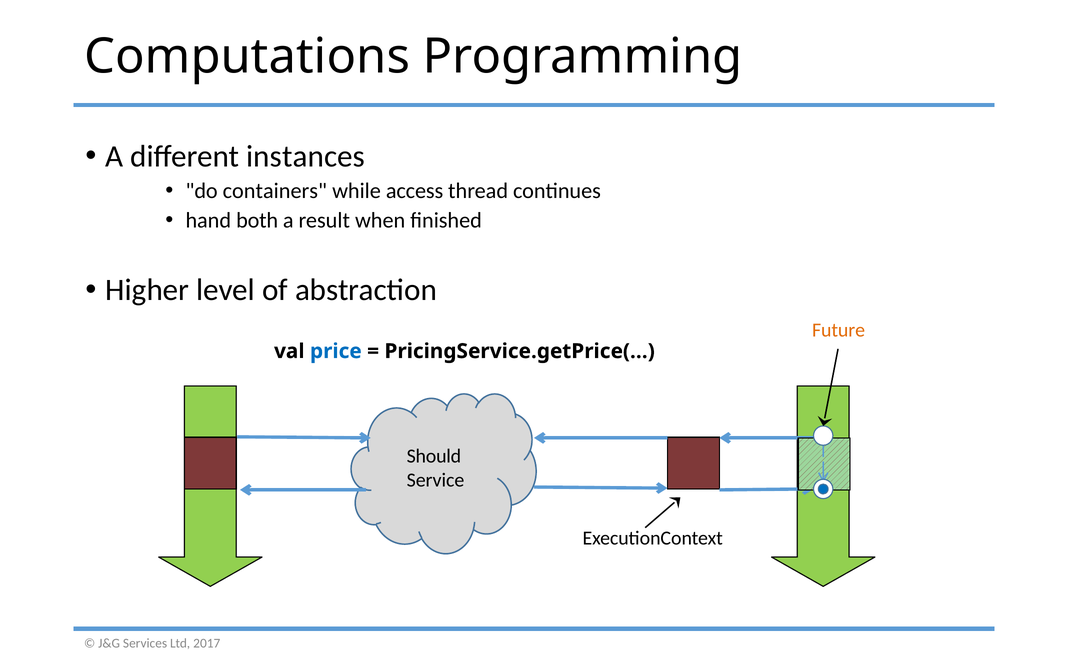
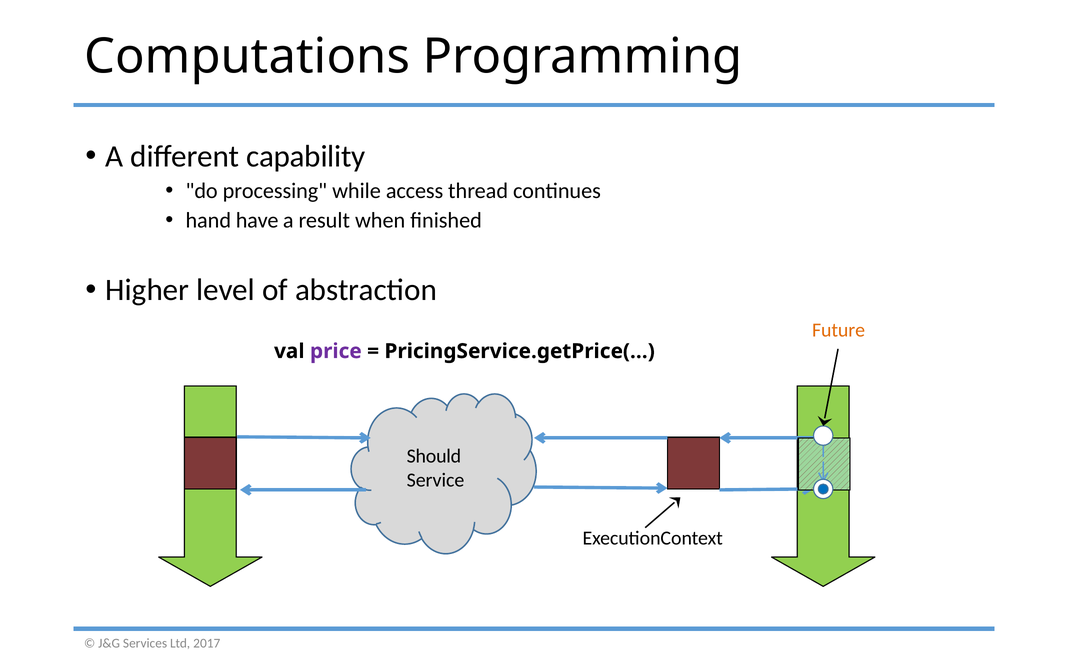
instances: instances -> capability
containers: containers -> processing
both: both -> have
price colour: blue -> purple
